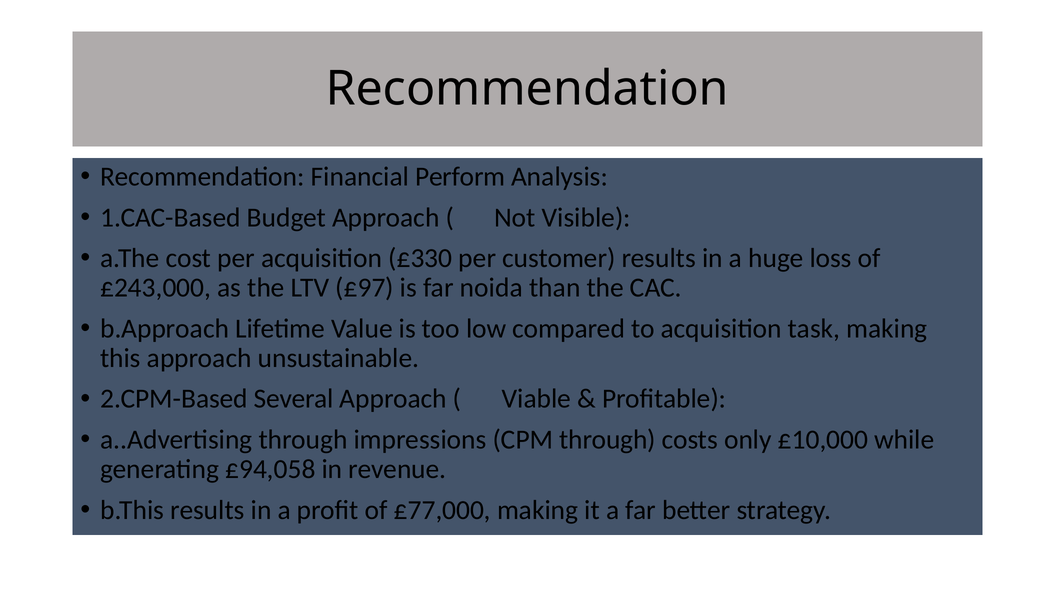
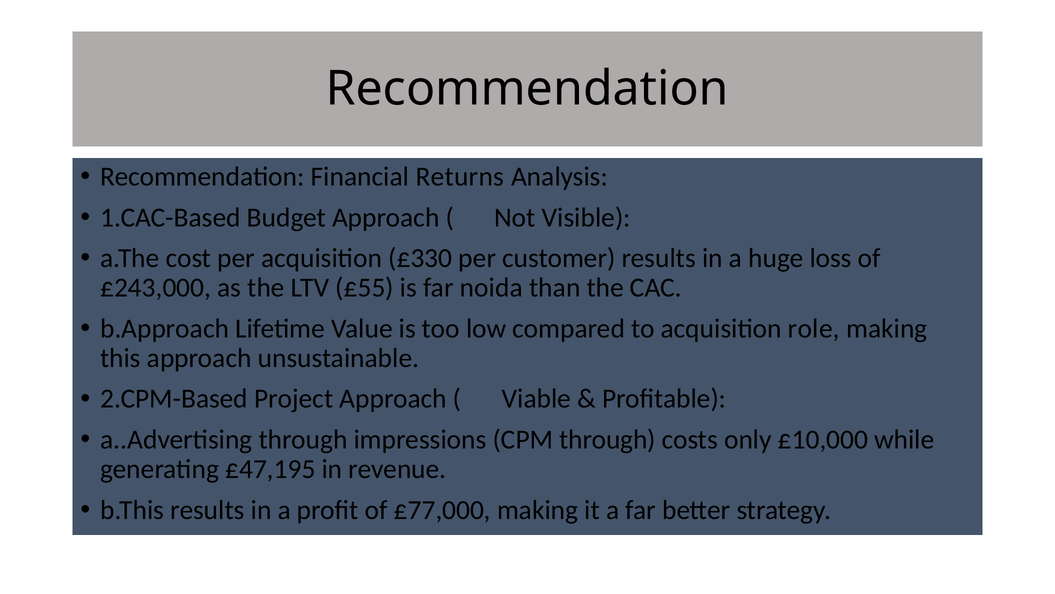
Perform: Perform -> Returns
£97: £97 -> £55
task: task -> role
Several: Several -> Project
£94,058: £94,058 -> £47,195
